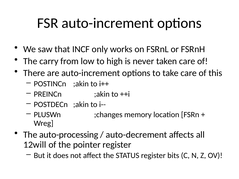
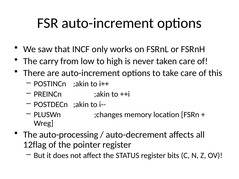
12will: 12will -> 12flag
